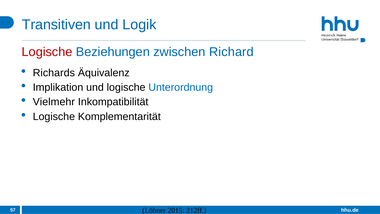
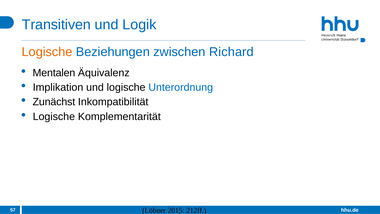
Logische at (47, 52) colour: red -> orange
Richards: Richards -> Mentalen
Vielmehr: Vielmehr -> Zunächst
